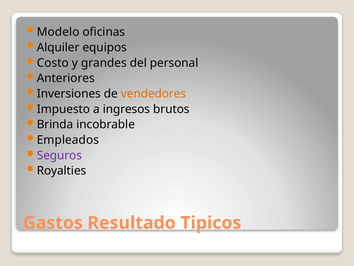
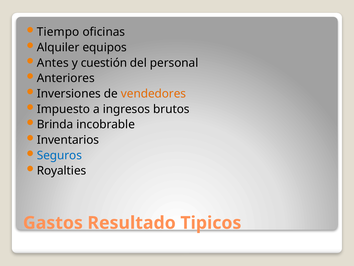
Modelo: Modelo -> Tiempo
Costo: Costo -> Antes
grandes: grandes -> cuestión
Empleados: Empleados -> Inventarios
Seguros colour: purple -> blue
